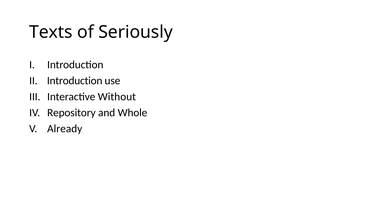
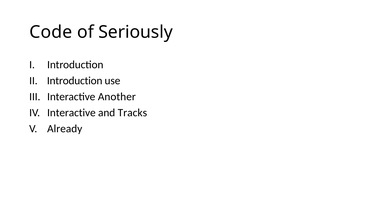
Texts: Texts -> Code
Without: Without -> Another
Repository at (71, 113): Repository -> Interactive
Whole: Whole -> Tracks
